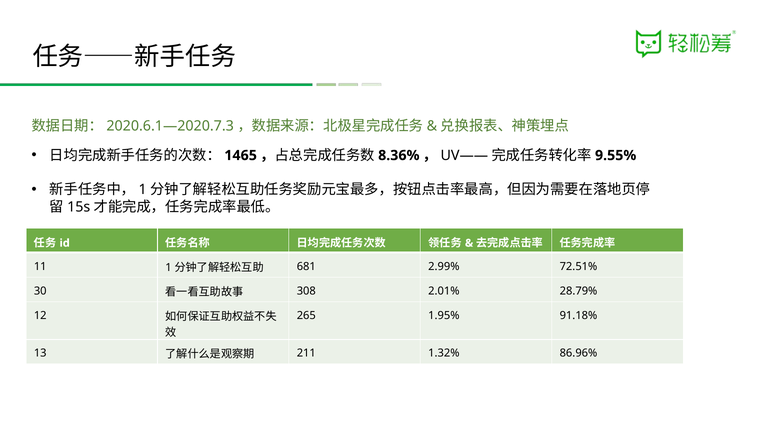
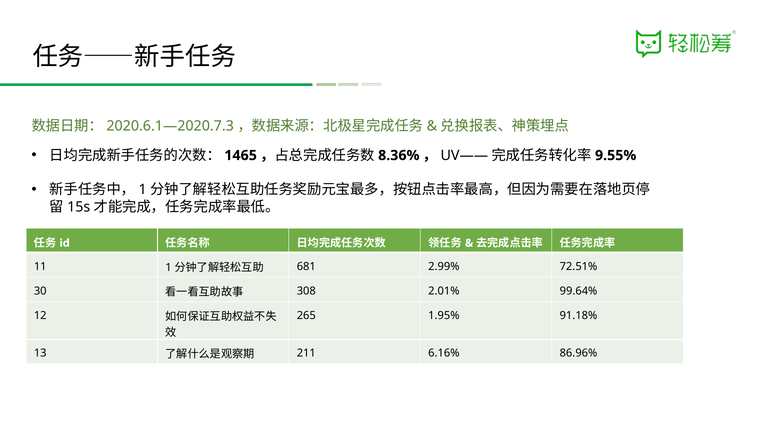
28.79%: 28.79% -> 99.64%
1.32%: 1.32% -> 6.16%
